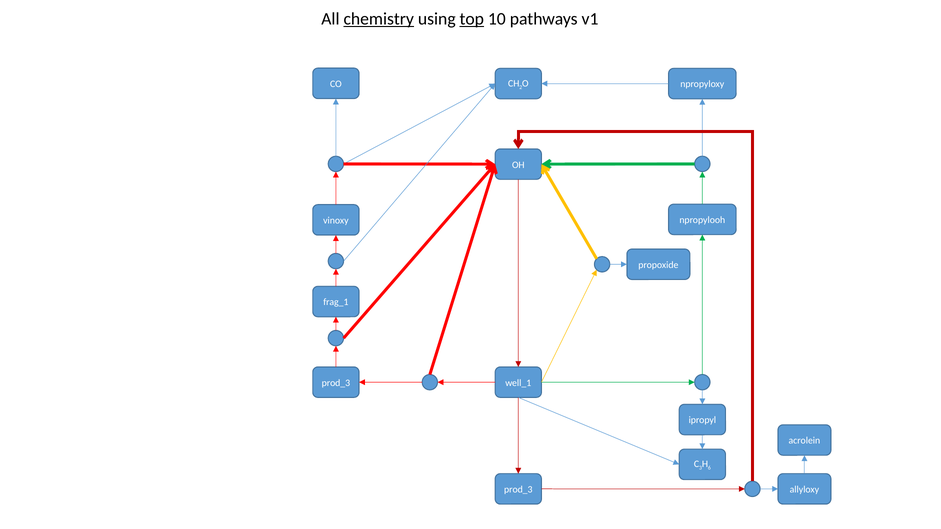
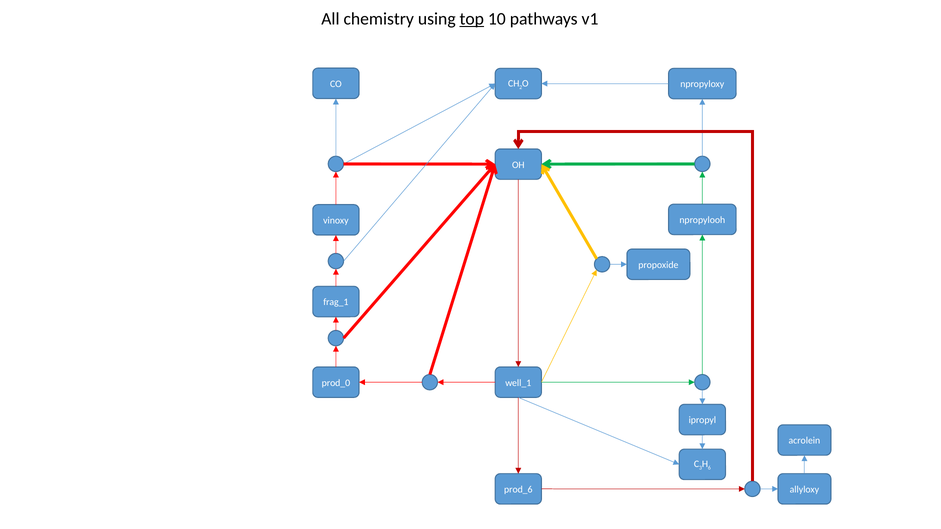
chemistry underline: present -> none
prod_3 at (336, 383): prod_3 -> prod_0
prod_3 at (518, 490): prod_3 -> prod_6
